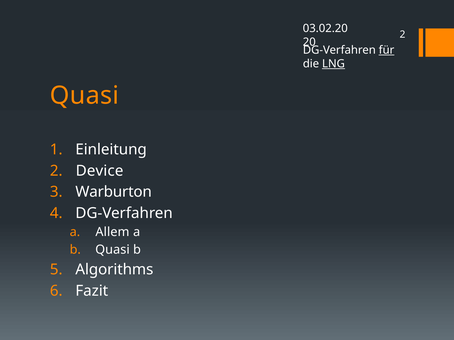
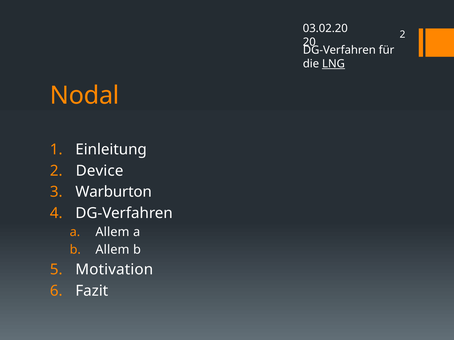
für underline: present -> none
Quasi at (84, 96): Quasi -> Nodal
b Quasi: Quasi -> Allem
Algorithms: Algorithms -> Motivation
